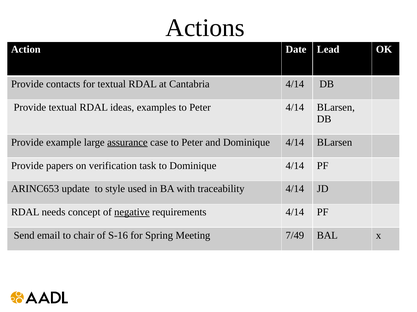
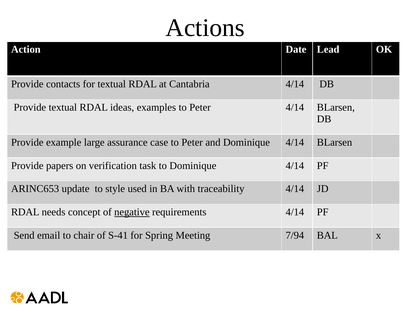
assurance underline: present -> none
S-16: S-16 -> S-41
7/49: 7/49 -> 7/94
